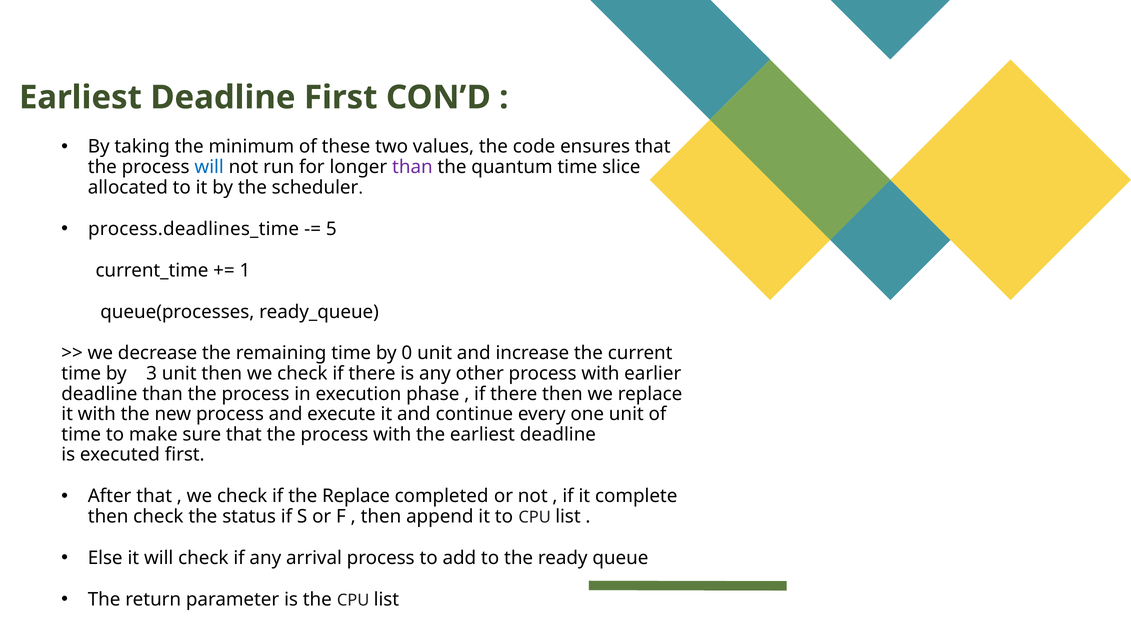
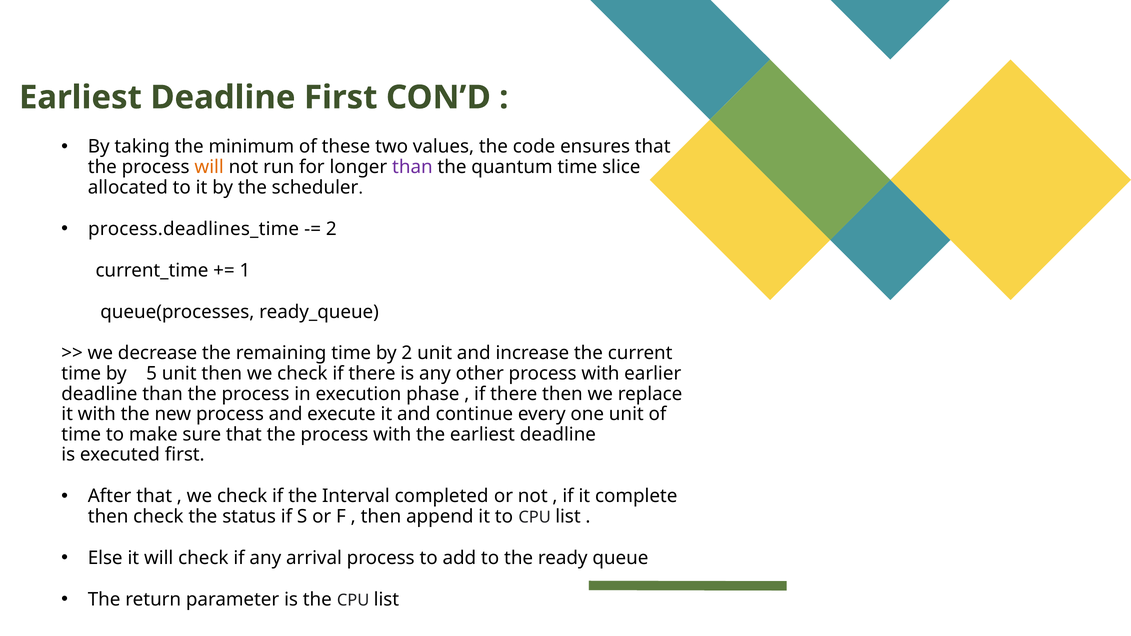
will at (209, 167) colour: blue -> orange
5 at (331, 229): 5 -> 2
by 0: 0 -> 2
3: 3 -> 5
the Replace: Replace -> Interval
